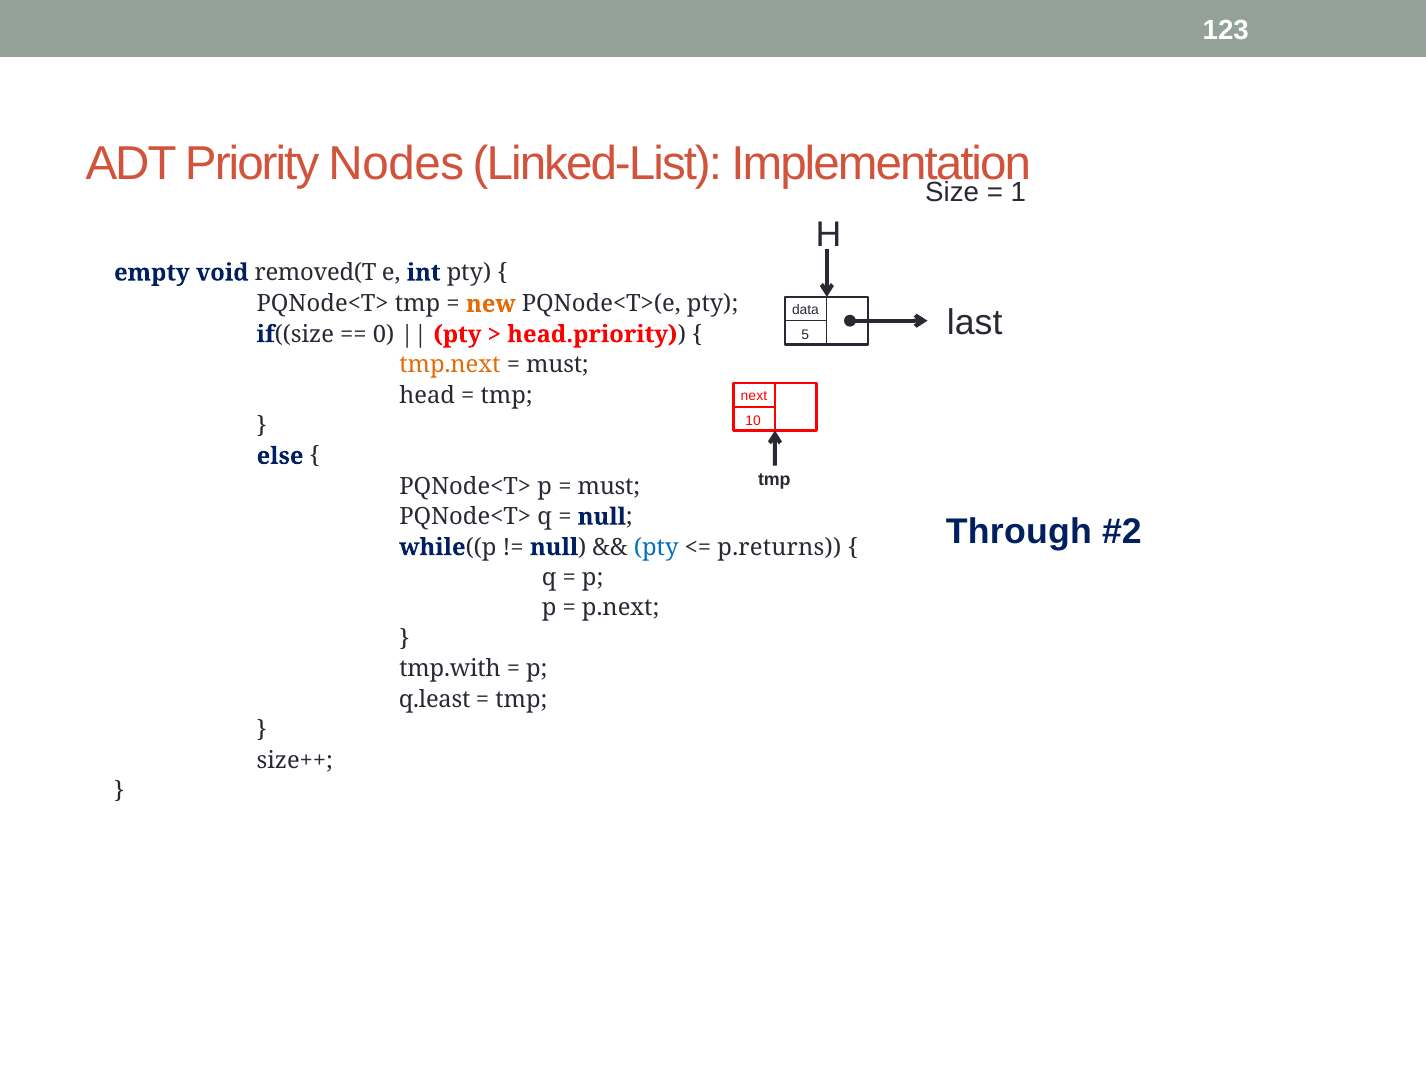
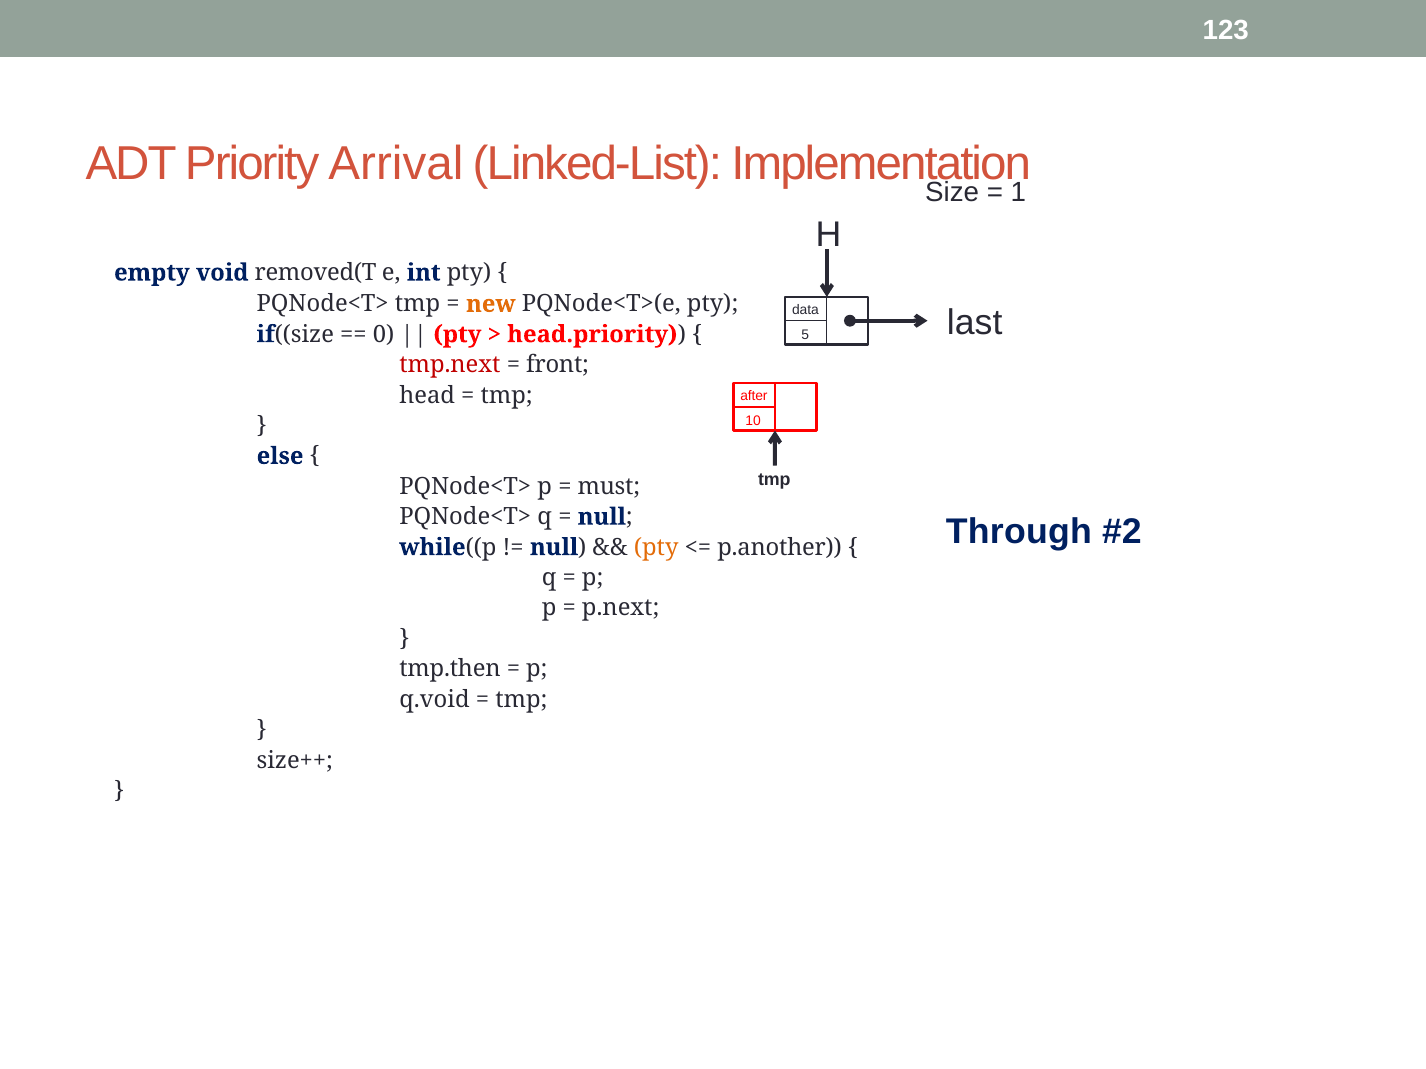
Nodes: Nodes -> Arrival
tmp.next colour: orange -> red
must at (558, 365): must -> front
next: next -> after
pty at (656, 548) colour: blue -> orange
p.returns: p.returns -> p.another
tmp.with: tmp.with -> tmp.then
q.least: q.least -> q.void
